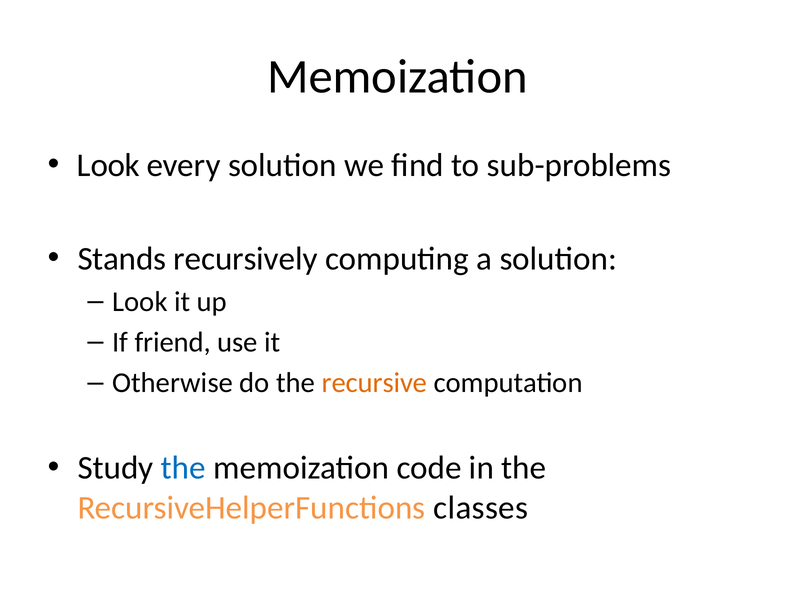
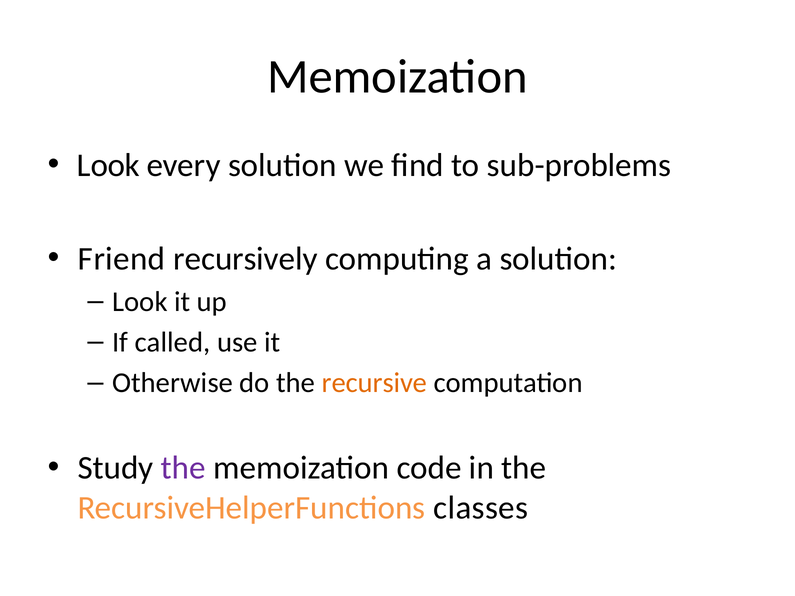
Stands: Stands -> Friend
friend: friend -> called
the at (183, 468) colour: blue -> purple
